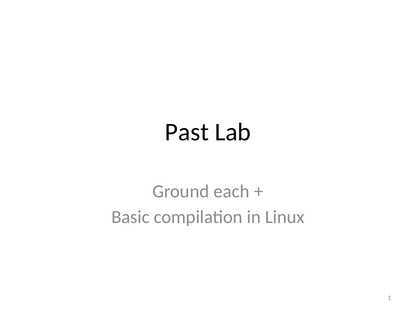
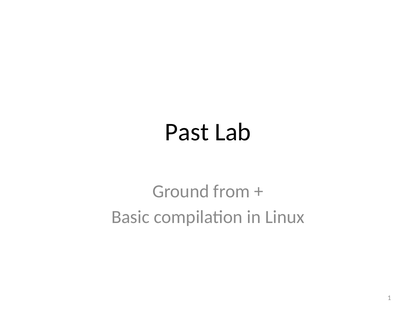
each: each -> from
